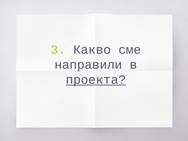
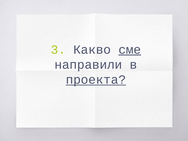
сме underline: none -> present
